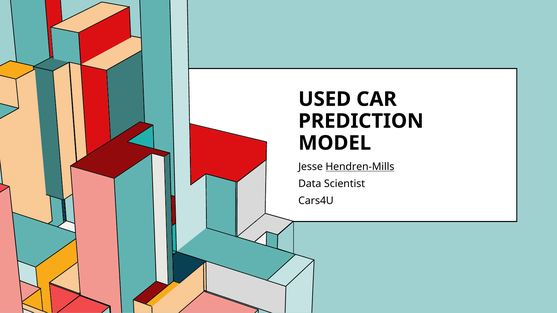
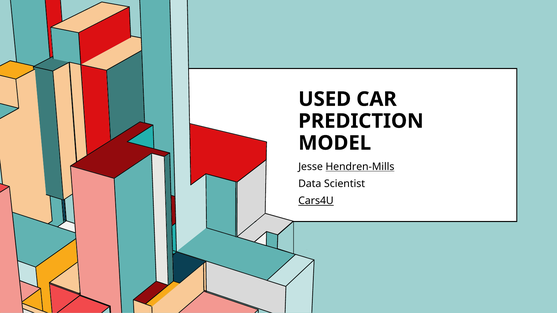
Cars4U underline: none -> present
